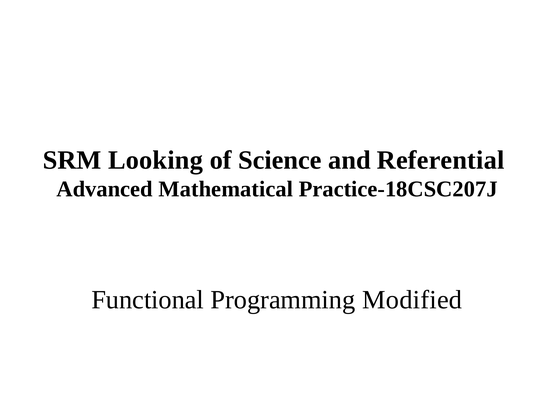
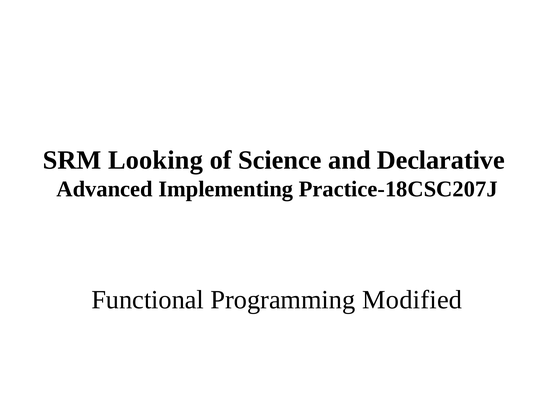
Referential: Referential -> Declarative
Mathematical: Mathematical -> Implementing
